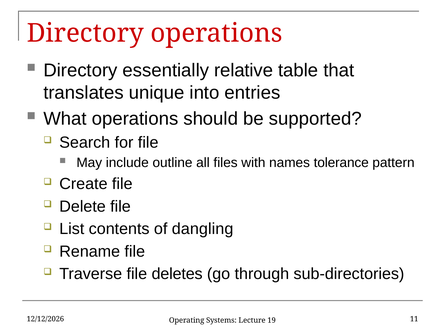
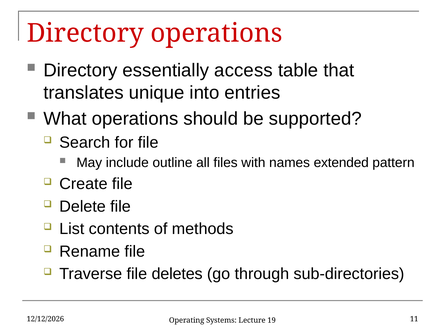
relative: relative -> access
tolerance: tolerance -> extended
dangling: dangling -> methods
